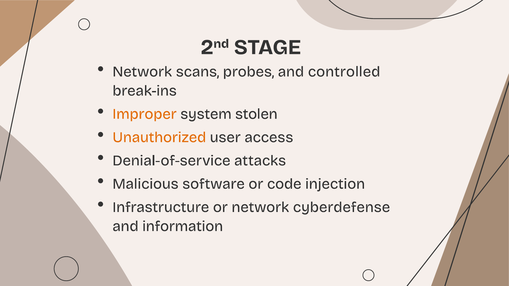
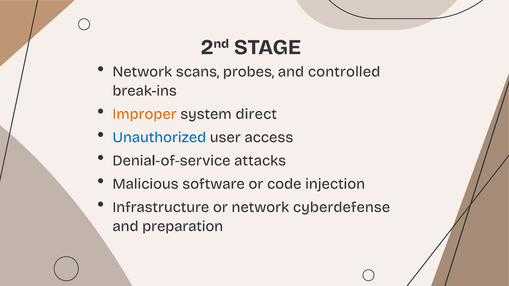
stolen: stolen -> direct
Unauthorized colour: orange -> blue
information: information -> preparation
